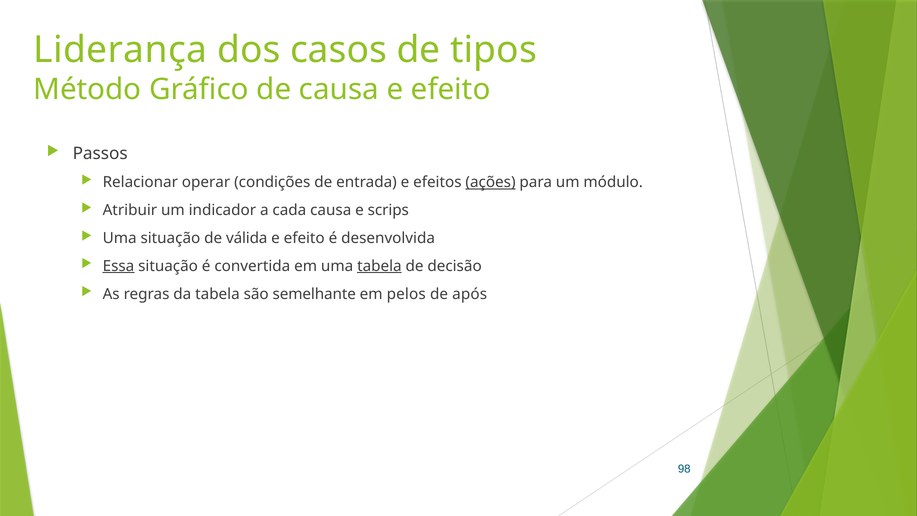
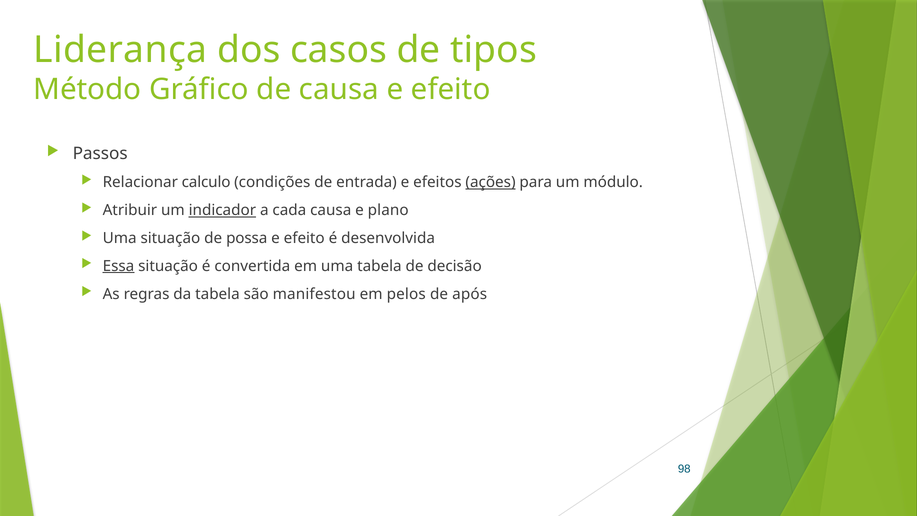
operar: operar -> calculo
indicador underline: none -> present
scrips: scrips -> plano
válida: válida -> possa
tabela at (379, 266) underline: present -> none
semelhante: semelhante -> manifestou
